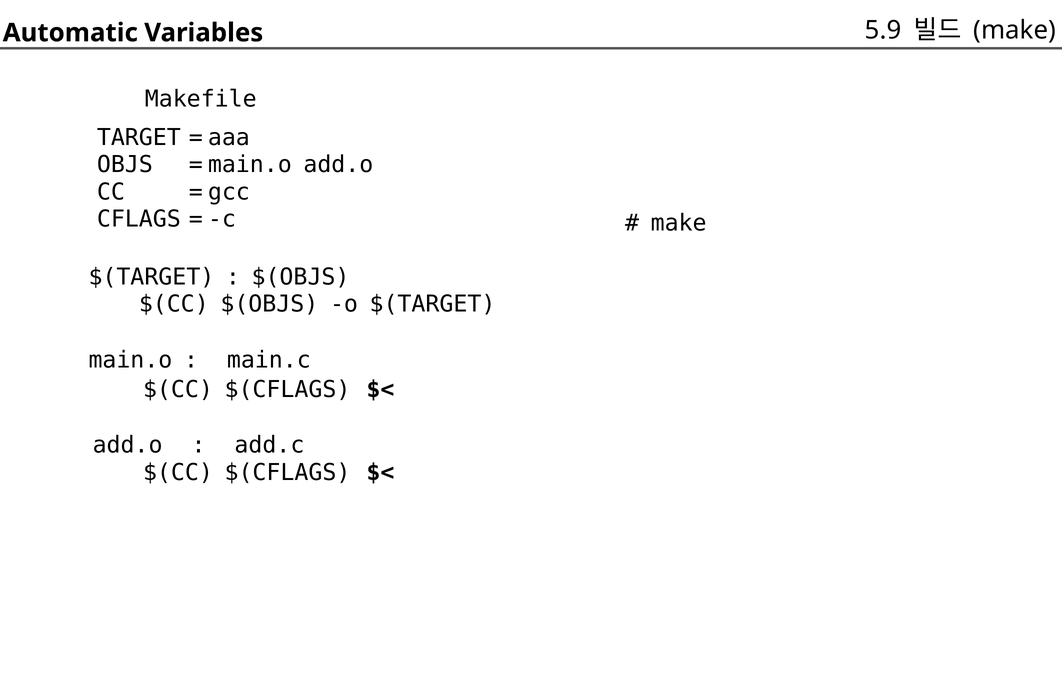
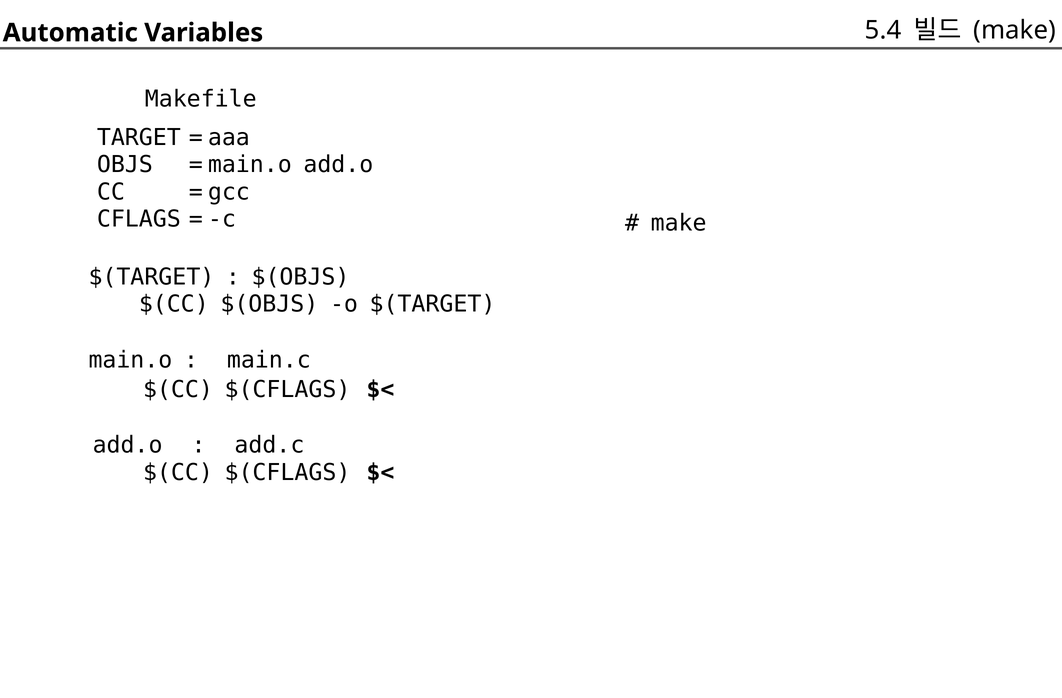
5.9: 5.9 -> 5.4
